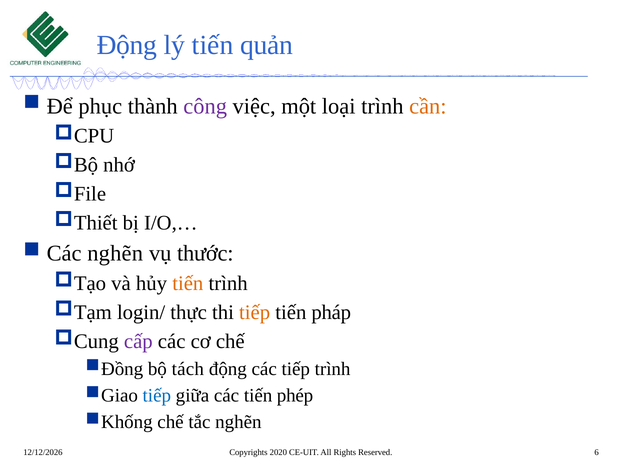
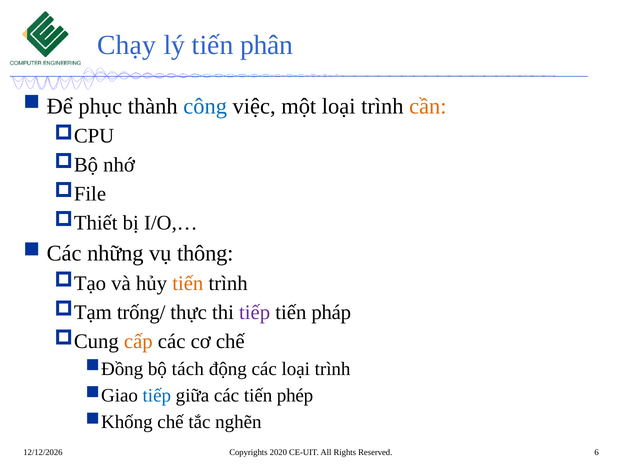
Động at (127, 45): Động -> Chạy
quản: quản -> phân
công colour: purple -> blue
Các nghẽn: nghẽn -> những
thước: thước -> thông
login/: login/ -> trống/
tiếp at (255, 313) colour: orange -> purple
cấp colour: purple -> orange
các tiếp: tiếp -> loại
